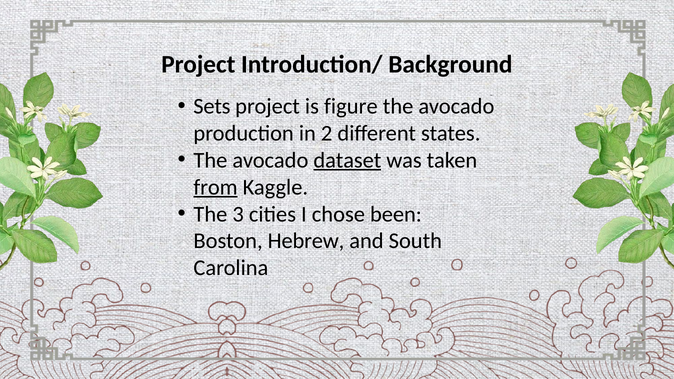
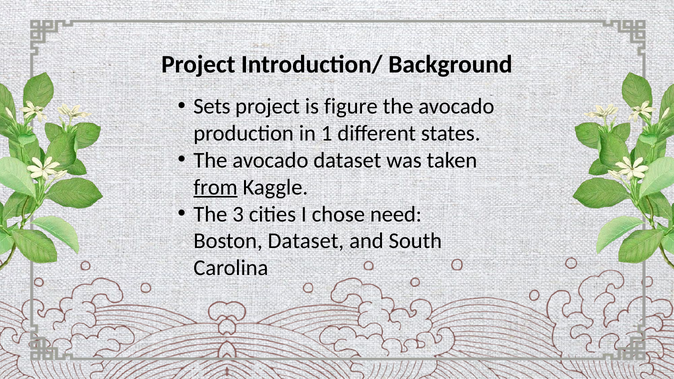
2: 2 -> 1
dataset at (347, 160) underline: present -> none
been: been -> need
Boston Hebrew: Hebrew -> Dataset
